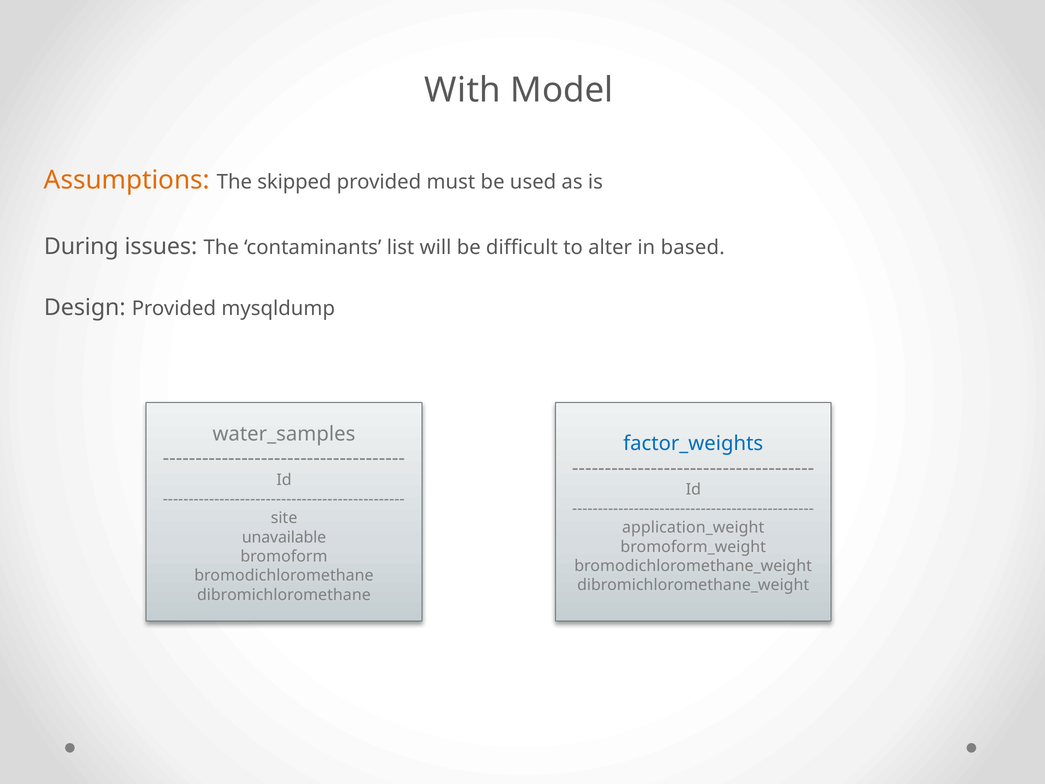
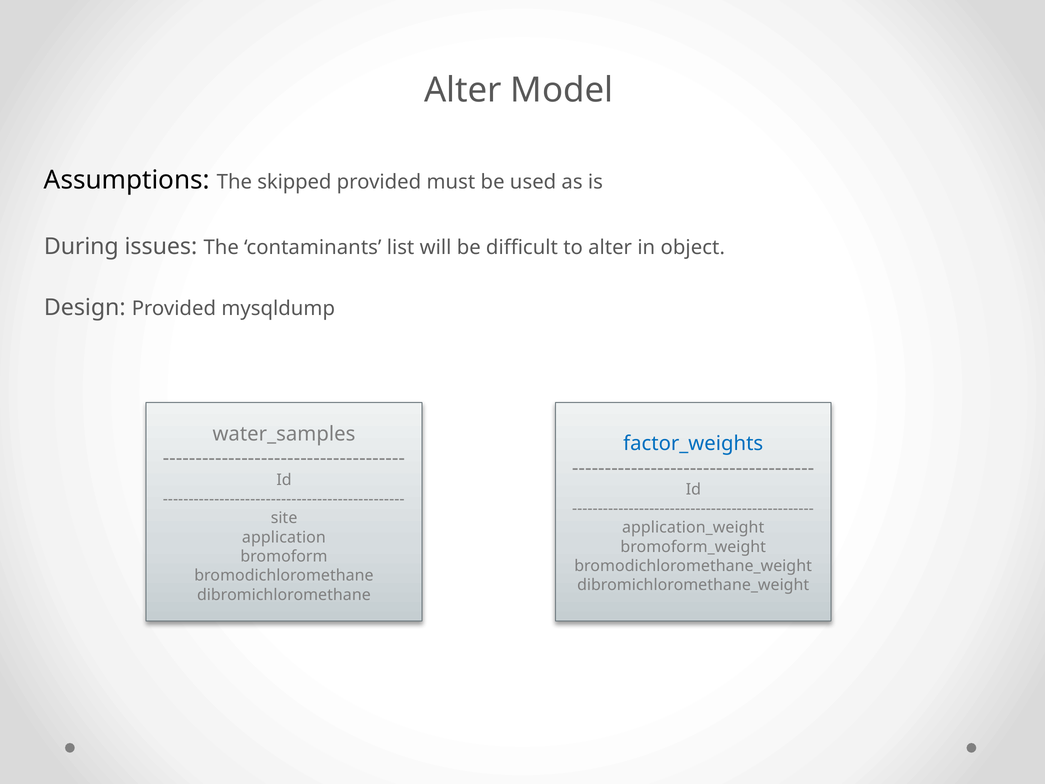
With at (463, 90): With -> Alter
Assumptions colour: orange -> black
based: based -> object
unavailable: unavailable -> application
